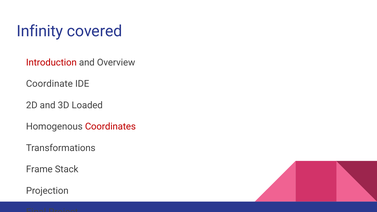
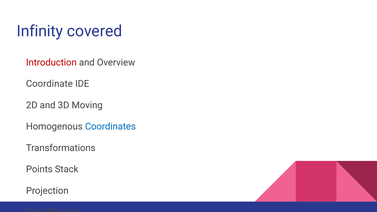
Loaded: Loaded -> Moving
Coordinates colour: red -> blue
Frame: Frame -> Points
